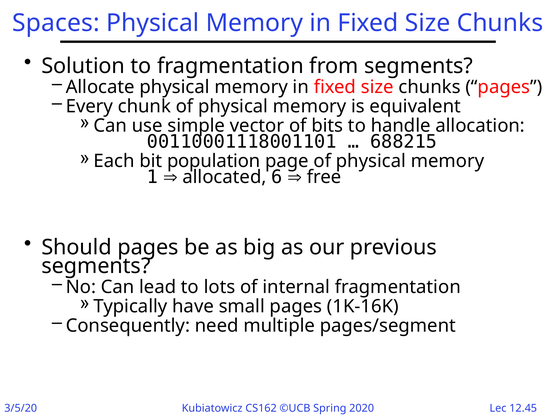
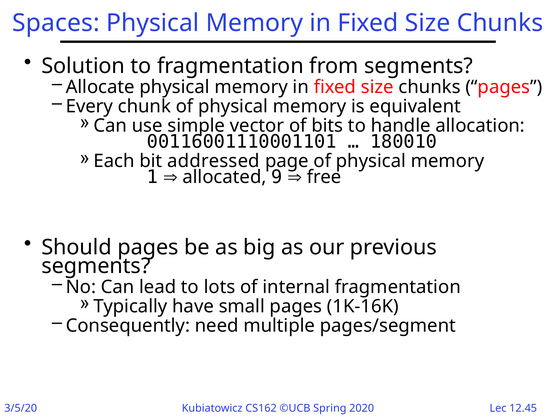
00110001118001101: 00110001118001101 -> 00116001110001101
688215: 688215 -> 180010
population: population -> addressed
6: 6 -> 9
